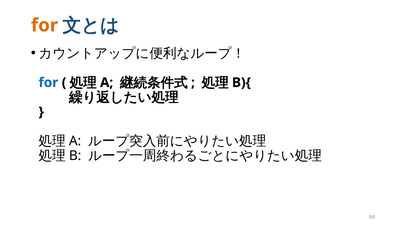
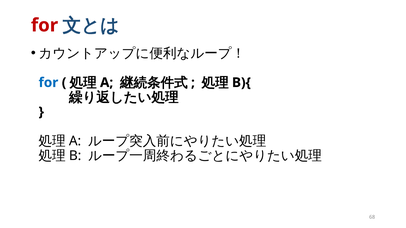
for at (45, 25) colour: orange -> red
